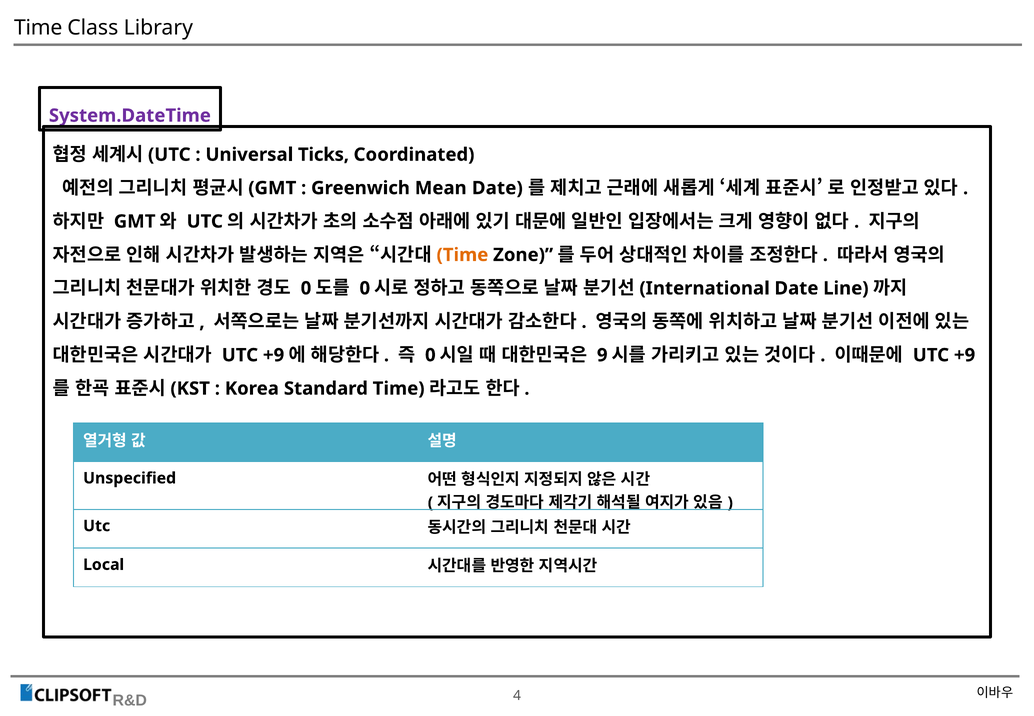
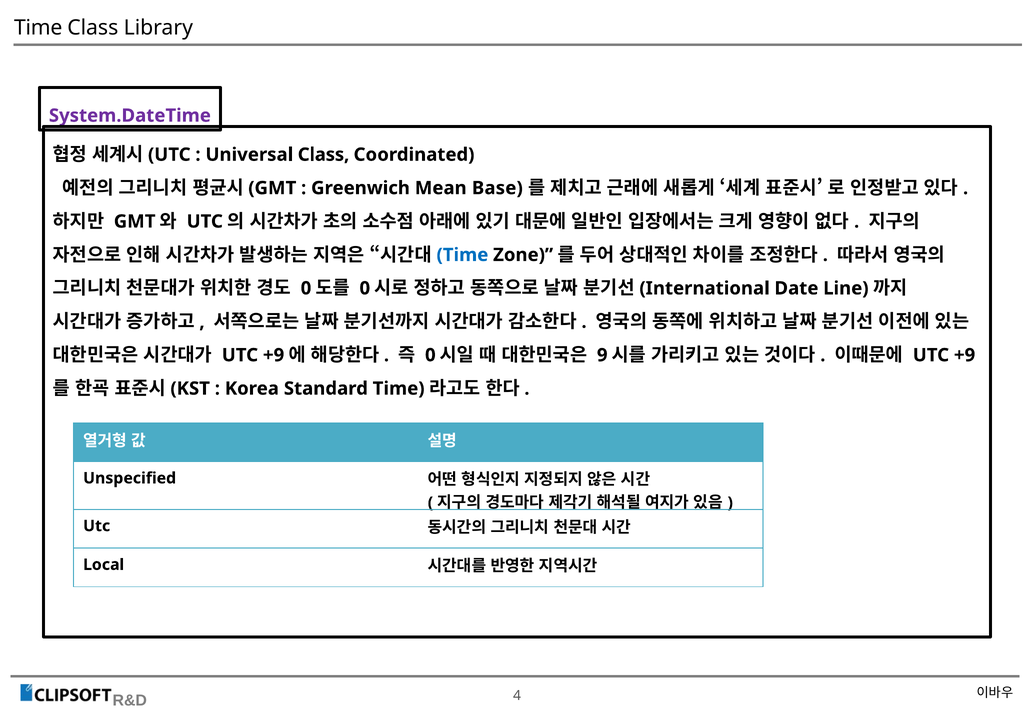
Universal Ticks: Ticks -> Class
Mean Date: Date -> Base
Time at (462, 255) colour: orange -> blue
